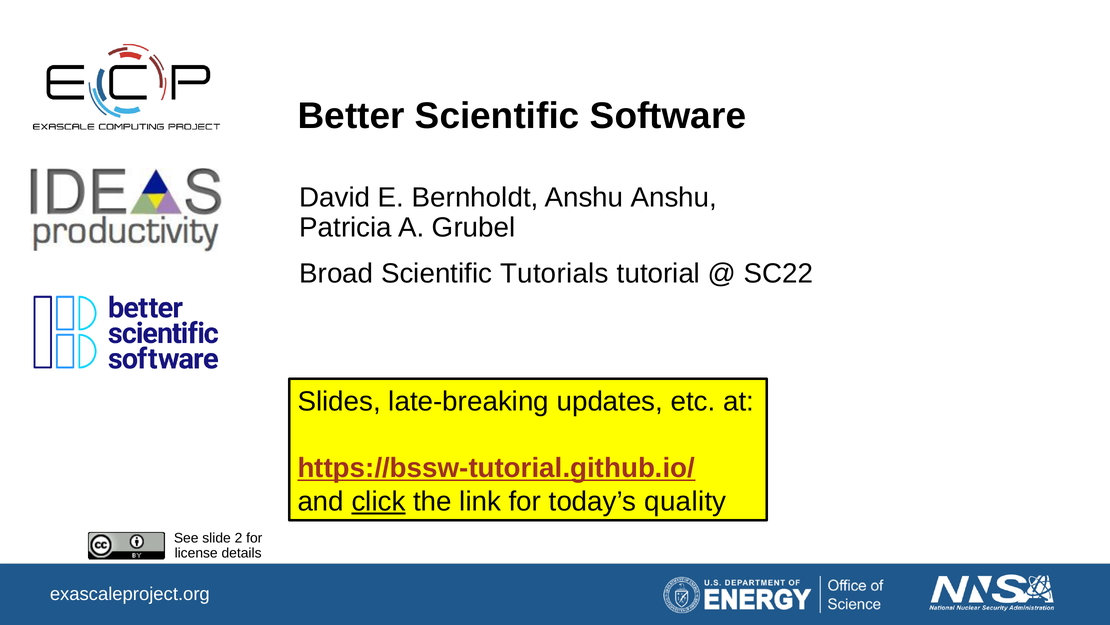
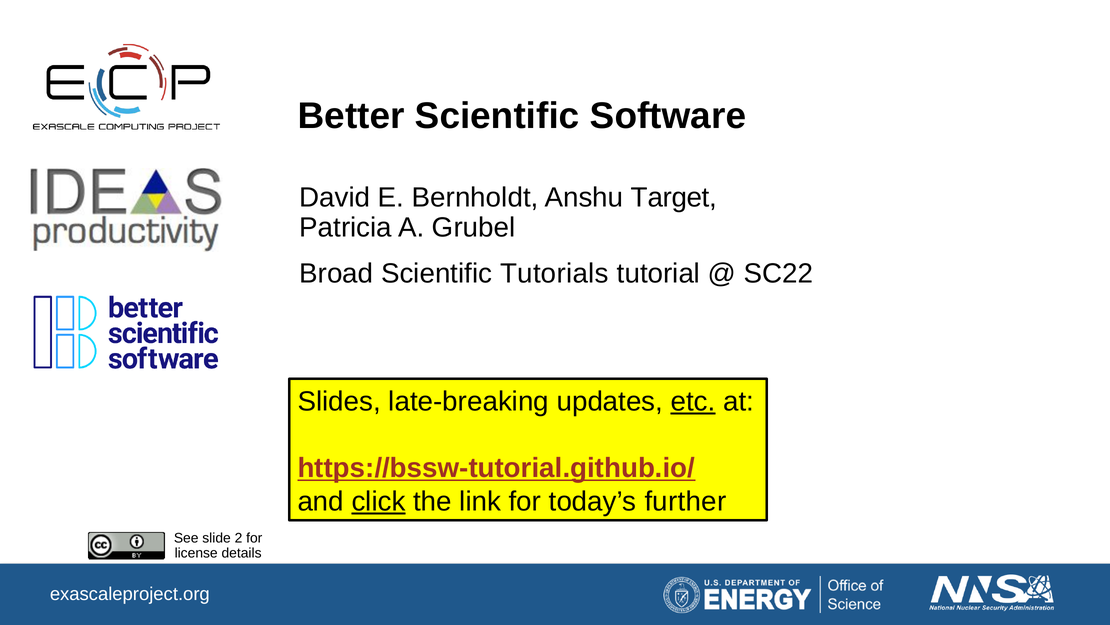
Anshu Anshu: Anshu -> Target
etc underline: none -> present
quality: quality -> further
